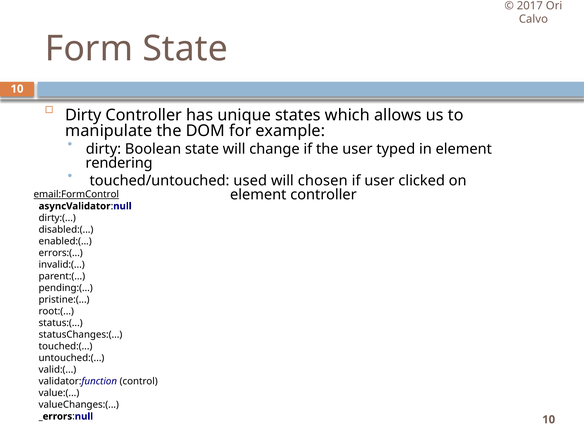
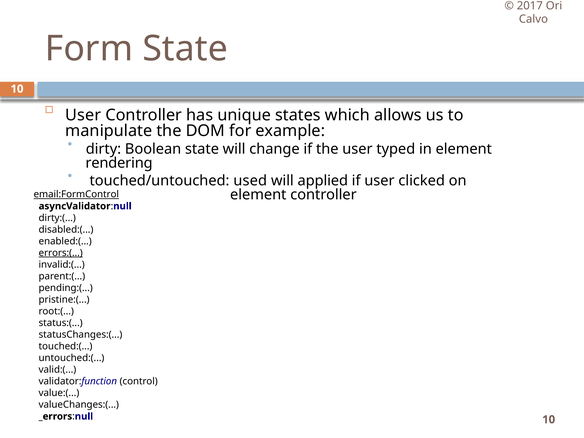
Dirty at (83, 115): Dirty -> User
chosen: chosen -> applied
errors:( underline: none -> present
